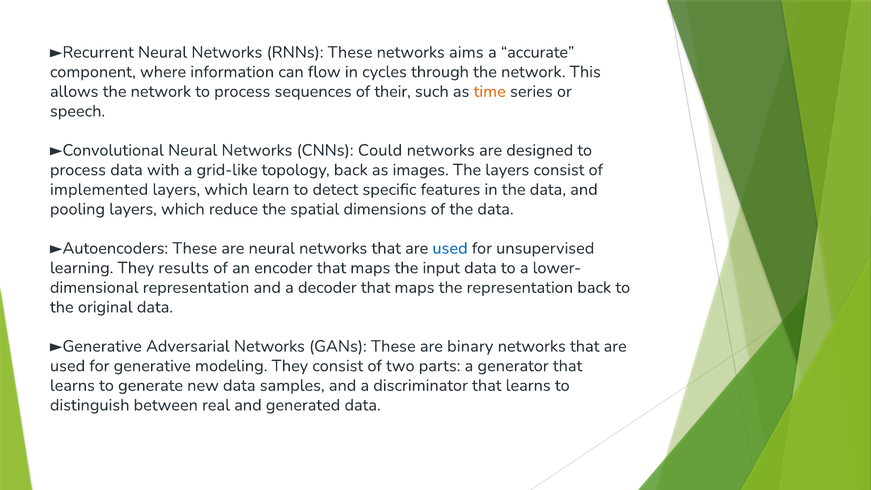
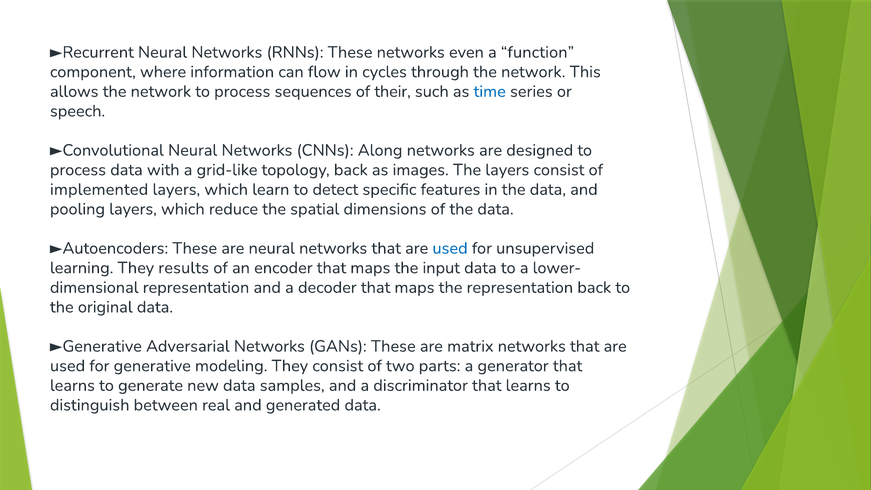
aims: aims -> even
accurate: accurate -> function
time colour: orange -> blue
Could: Could -> Along
binary: binary -> matrix
